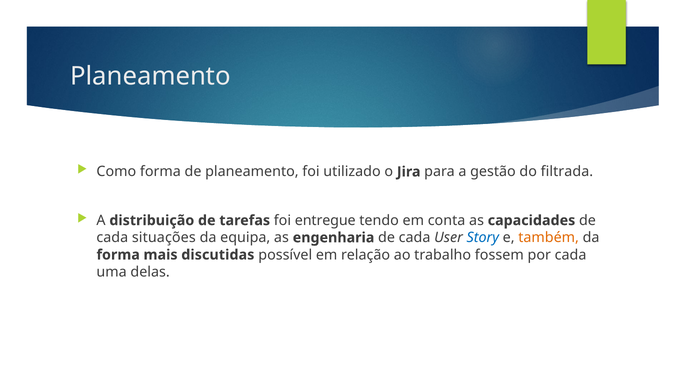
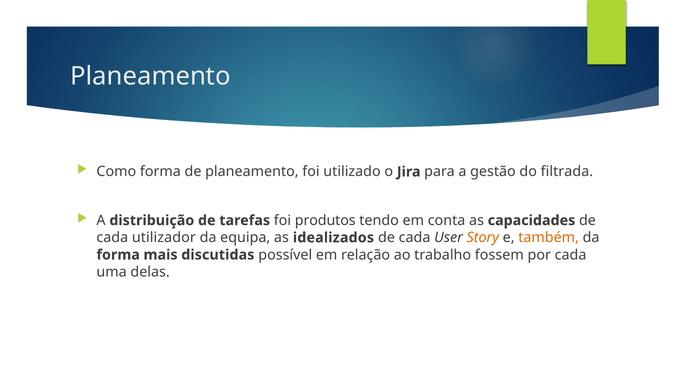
entregue: entregue -> produtos
situações: situações -> utilizador
engenharia: engenharia -> idealizados
Story colour: blue -> orange
